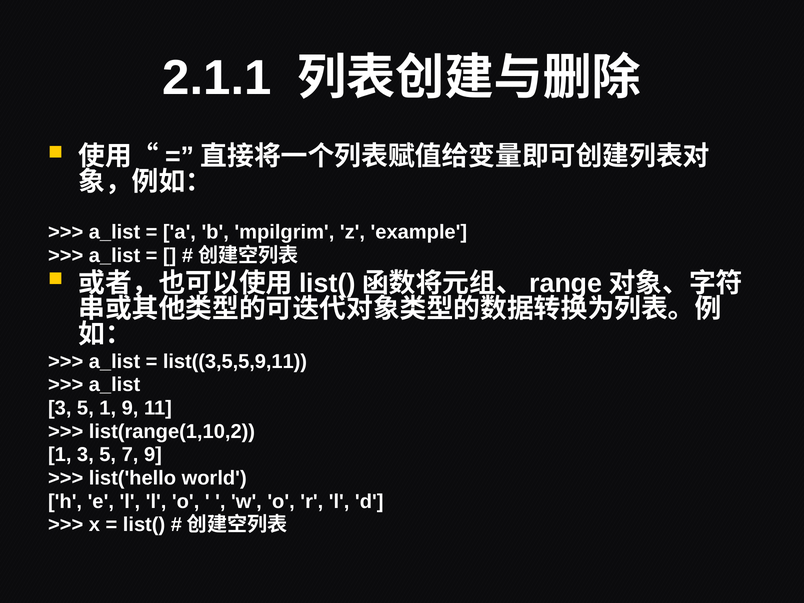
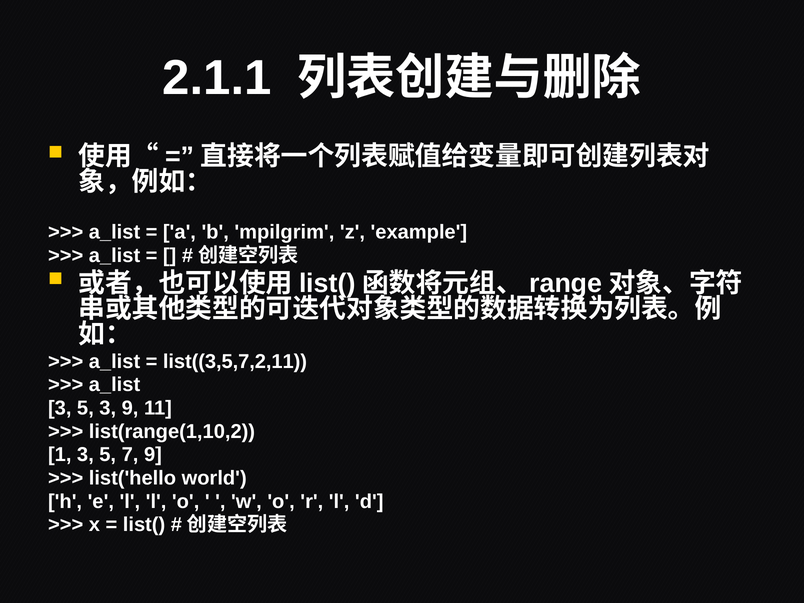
list((3,5,5,9,11: list((3,5,5,9,11 -> list((3,5,7,2,11
5 1: 1 -> 3
